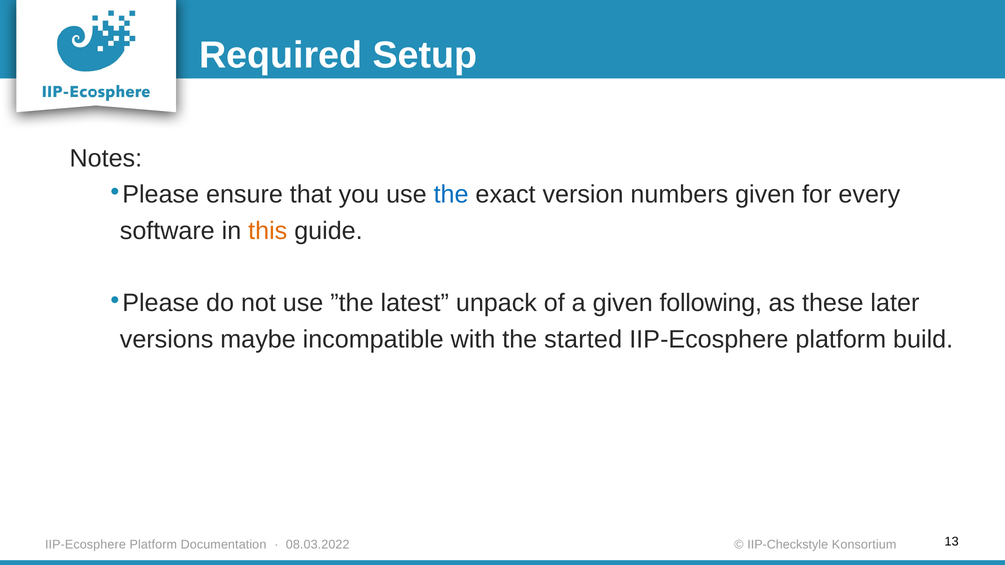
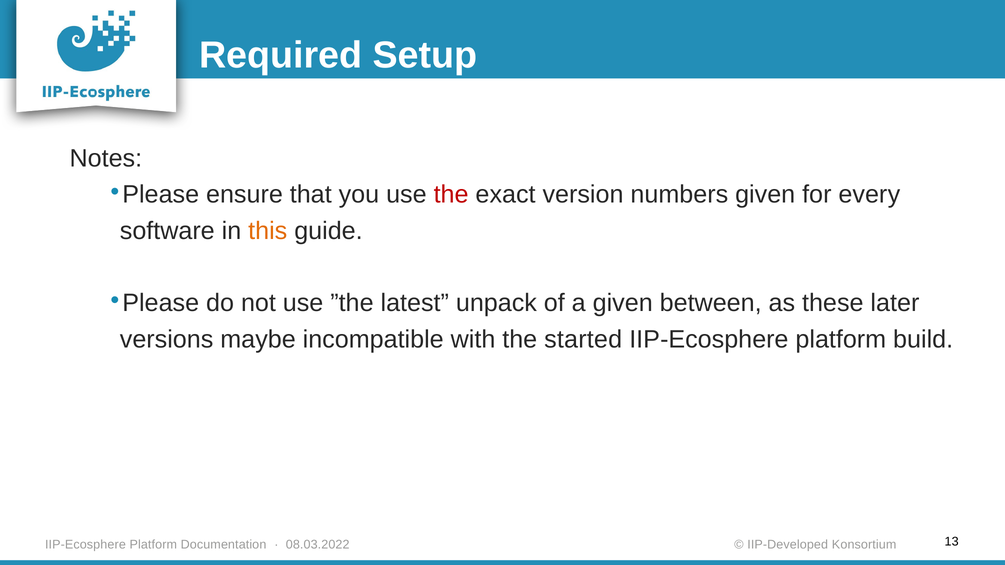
the at (451, 195) colour: blue -> red
following: following -> between
IIP-Checkstyle: IIP-Checkstyle -> IIP-Developed
